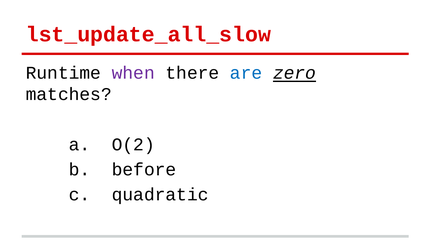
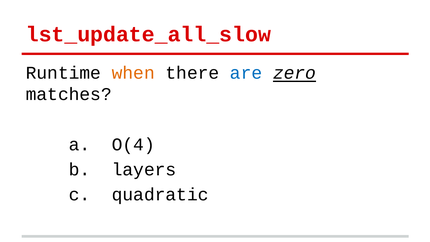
when colour: purple -> orange
O(2: O(2 -> O(4
before: before -> layers
